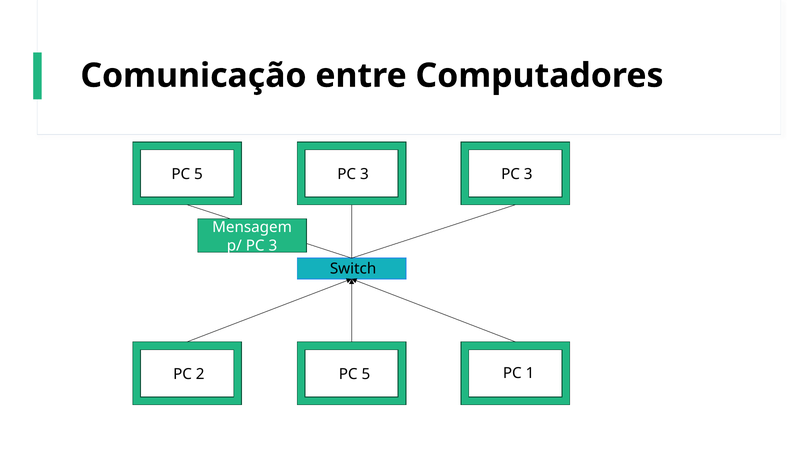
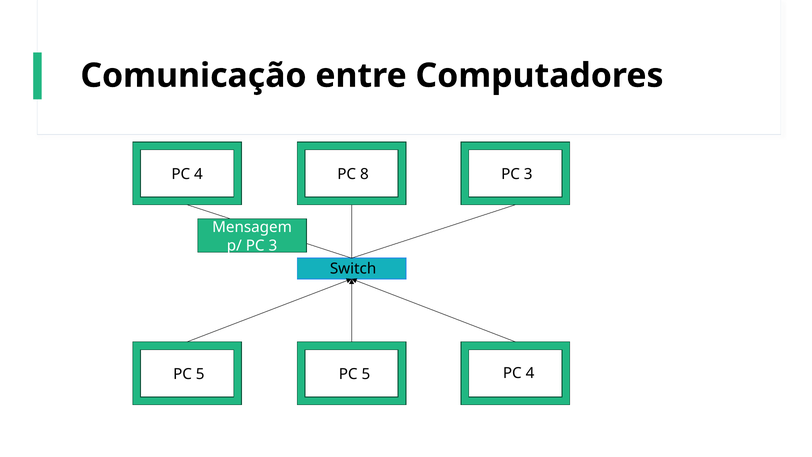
5 at (198, 174): 5 -> 4
3 at (364, 174): 3 -> 8
2 at (200, 374): 2 -> 5
5 PC 1: 1 -> 4
